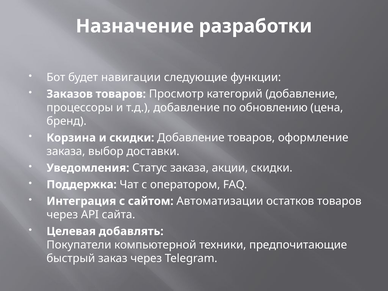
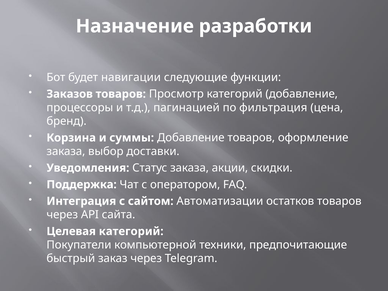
т.д добавление: добавление -> пагинацией
обновлению: обновлению -> фильтрация
и скидки: скидки -> суммы
Целевая добавлять: добавлять -> категорий
